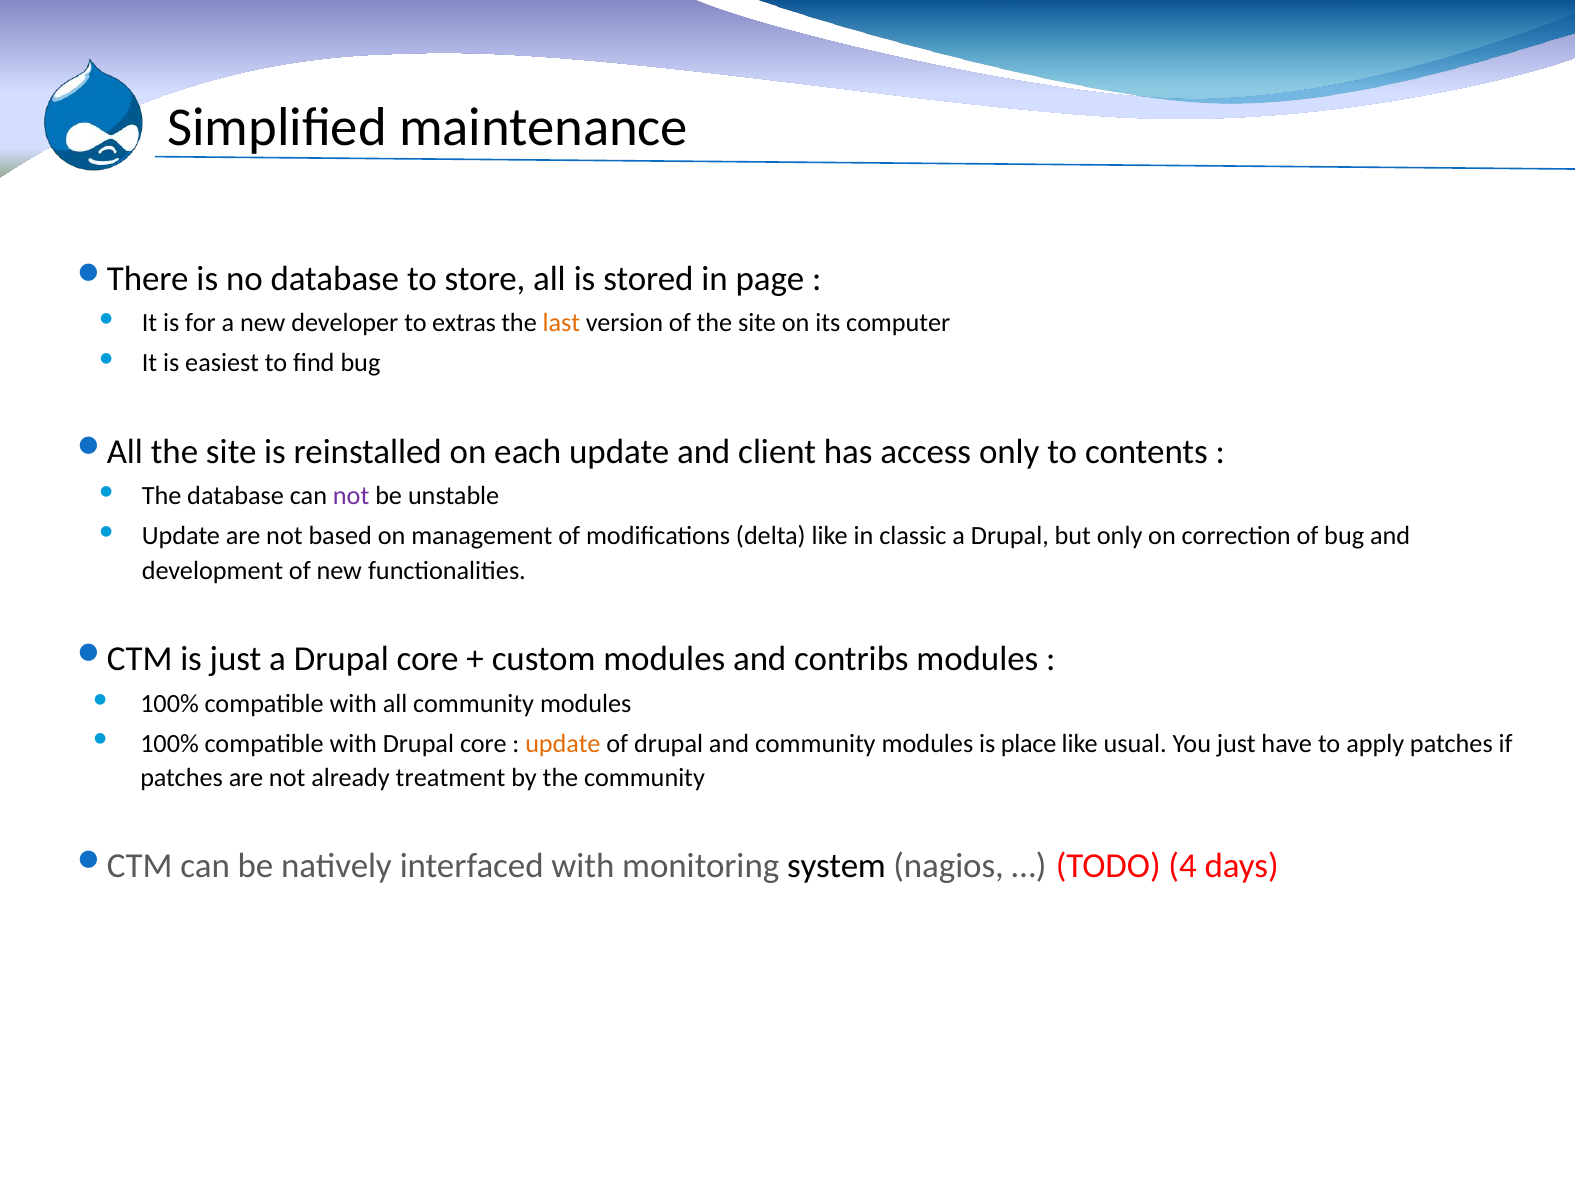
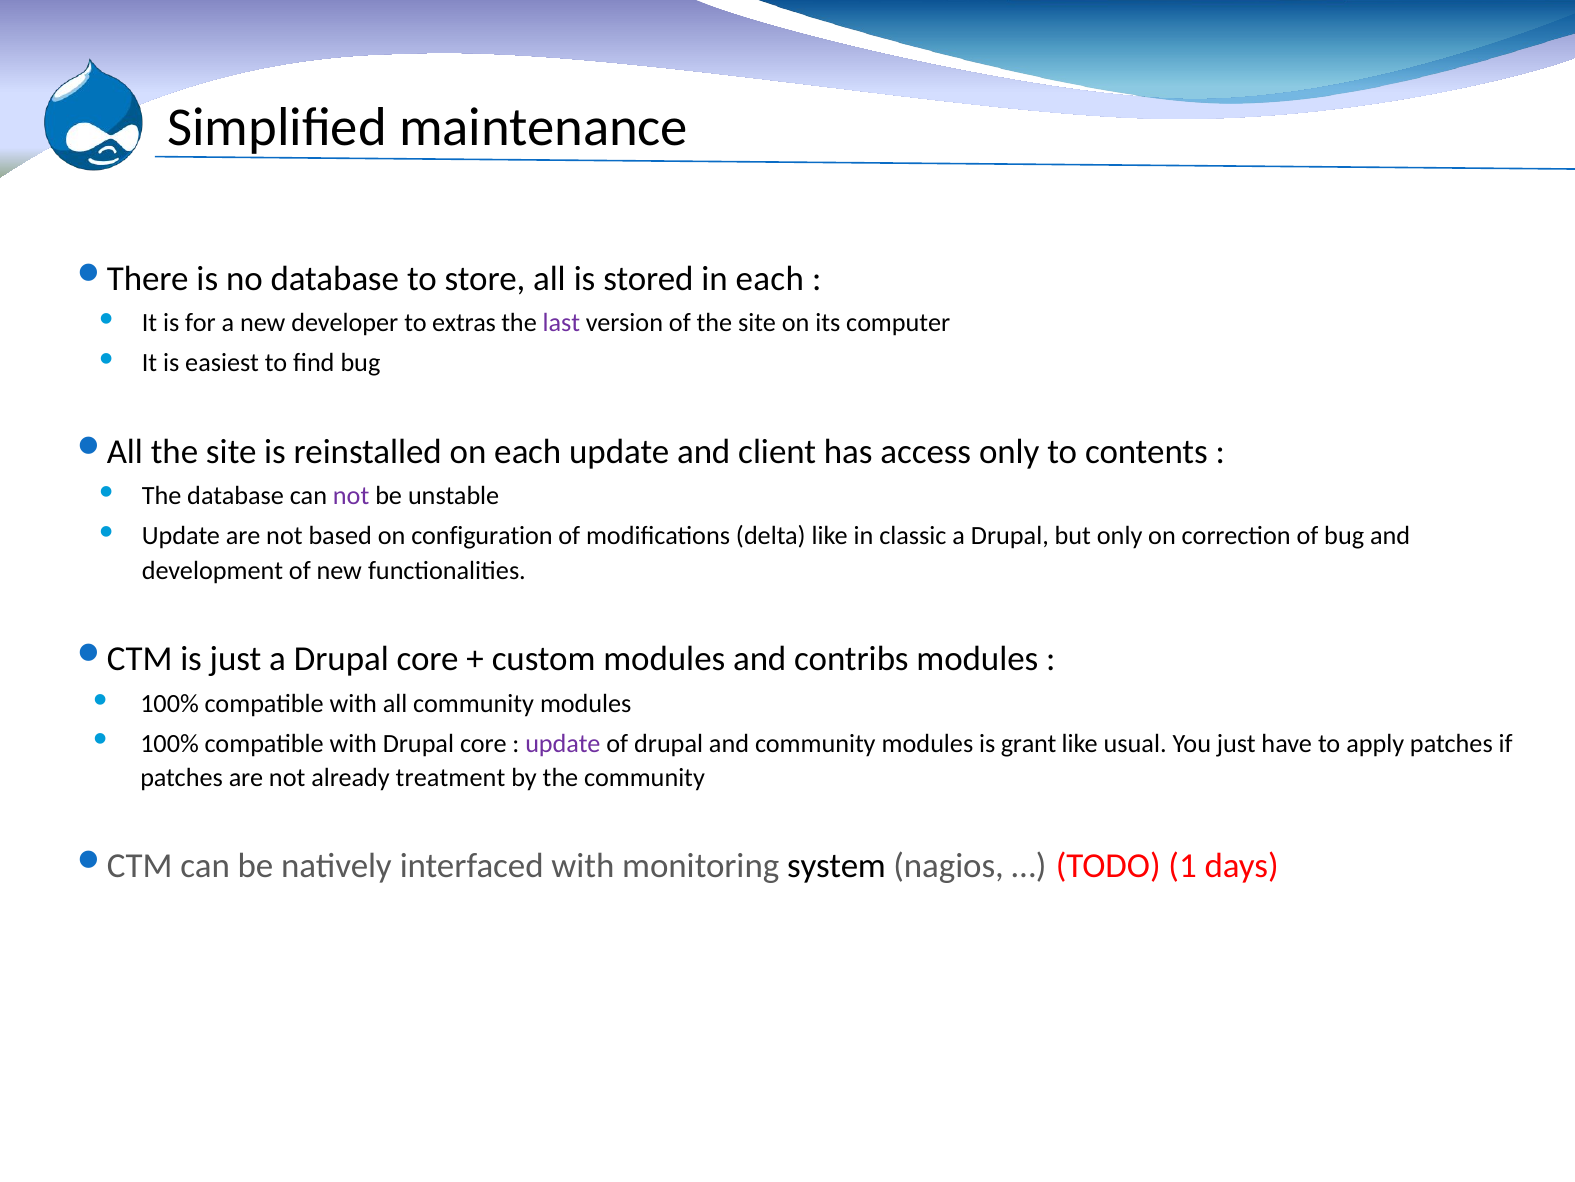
in page: page -> each
last colour: orange -> purple
management: management -> configuration
update at (563, 743) colour: orange -> purple
place: place -> grant
4: 4 -> 1
